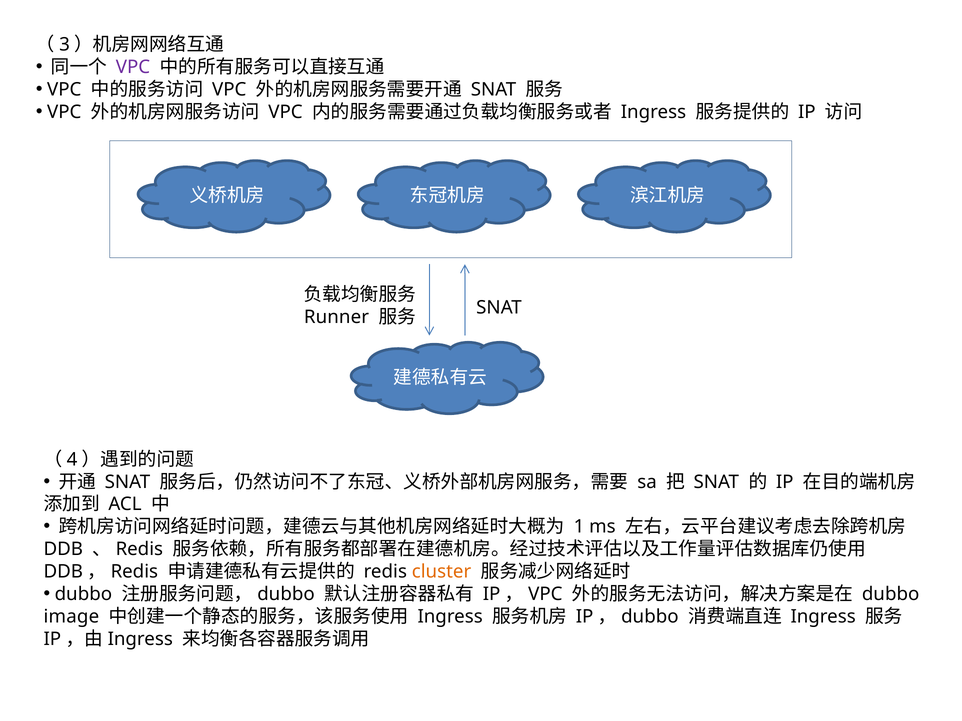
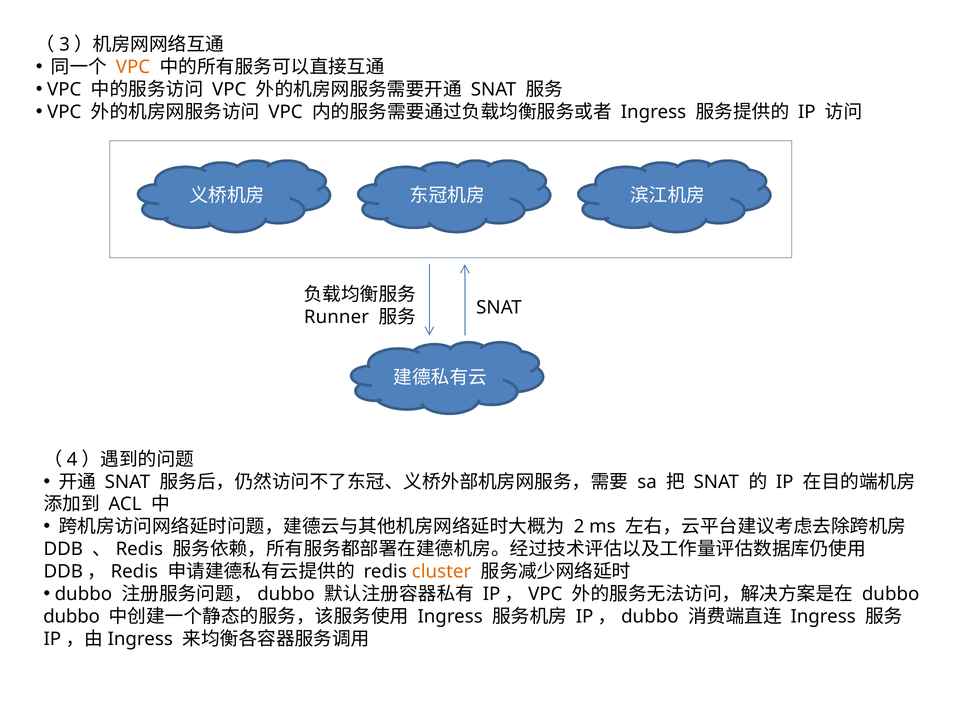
VPC at (133, 67) colour: purple -> orange
1: 1 -> 2
image at (71, 617): image -> dubbo
